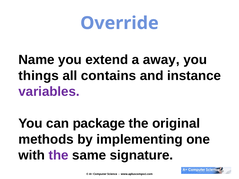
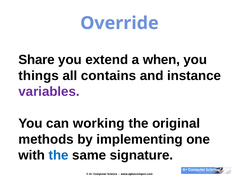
Name: Name -> Share
away: away -> when
package: package -> working
the at (59, 155) colour: purple -> blue
